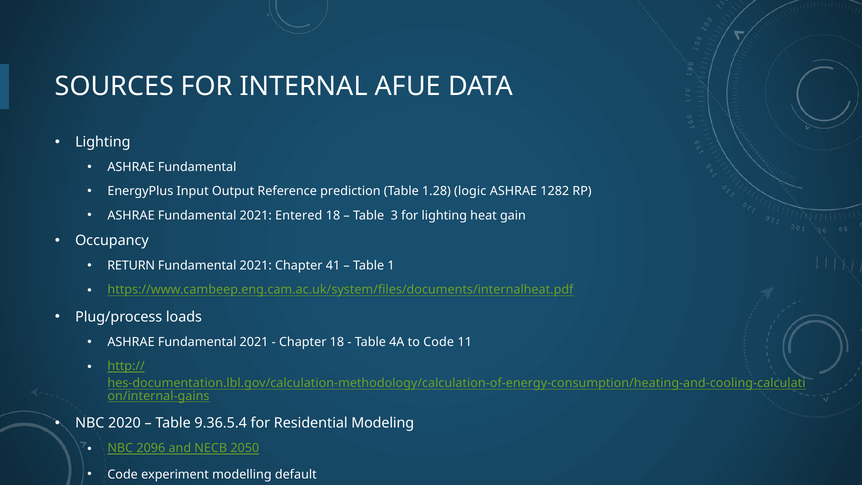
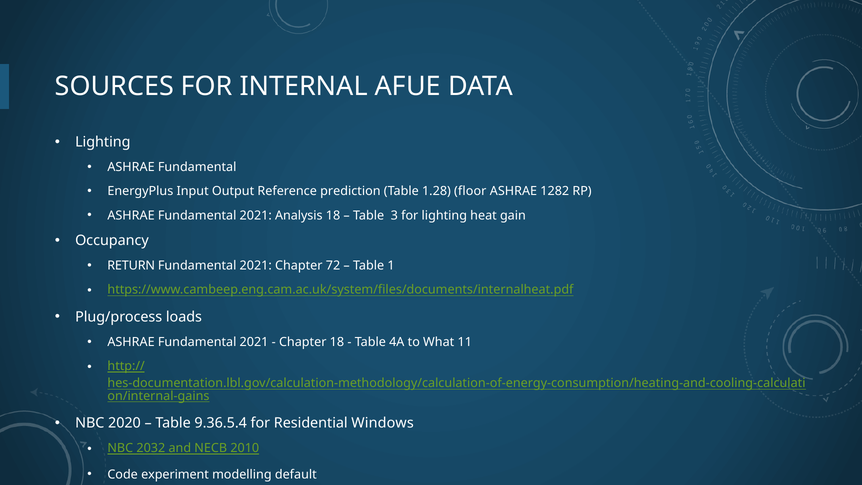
logic: logic -> floor
Entered: Entered -> Analysis
41: 41 -> 72
to Code: Code -> What
Modeling: Modeling -> Windows
2096: 2096 -> 2032
2050: 2050 -> 2010
